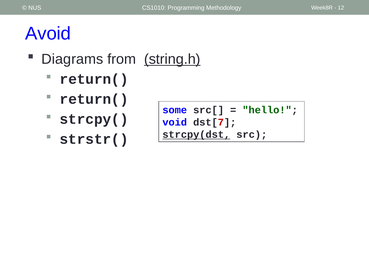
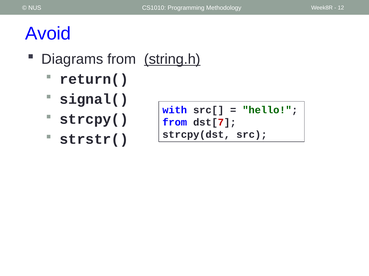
return( at (94, 99): return( -> signal(
some: some -> with
void at (175, 123): void -> from
strcpy(dst underline: present -> none
